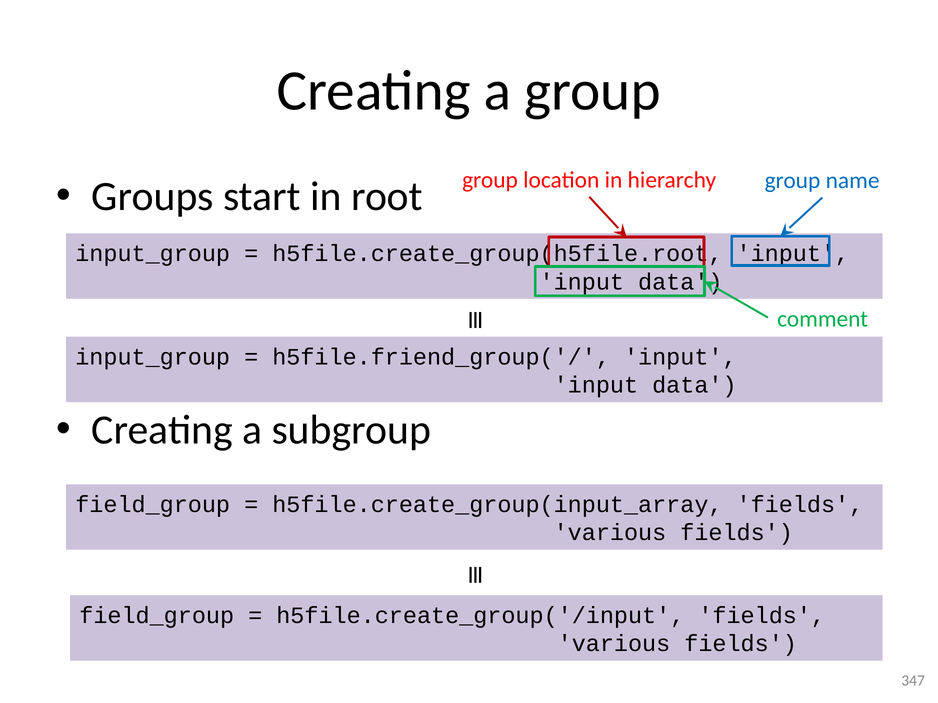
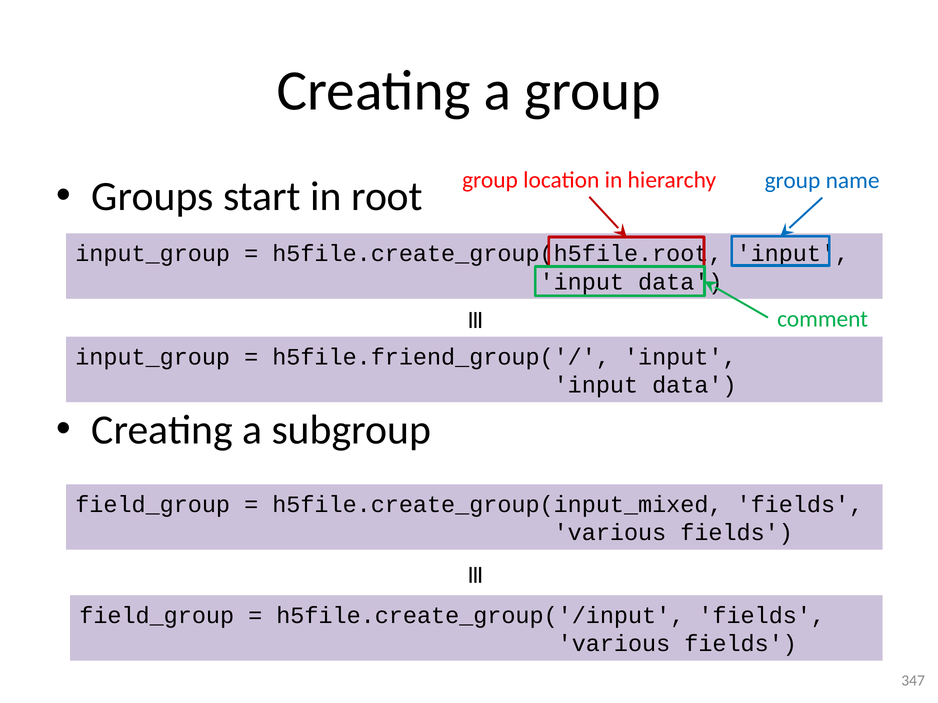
h5file.create_group(input_array: h5file.create_group(input_array -> h5file.create_group(input_mixed
